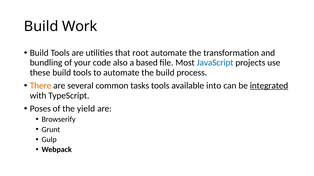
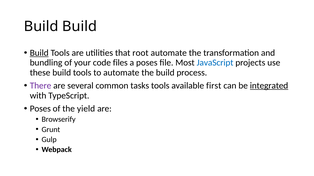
Build Work: Work -> Build
Build at (39, 53) underline: none -> present
also: also -> files
a based: based -> poses
There colour: orange -> purple
into: into -> first
